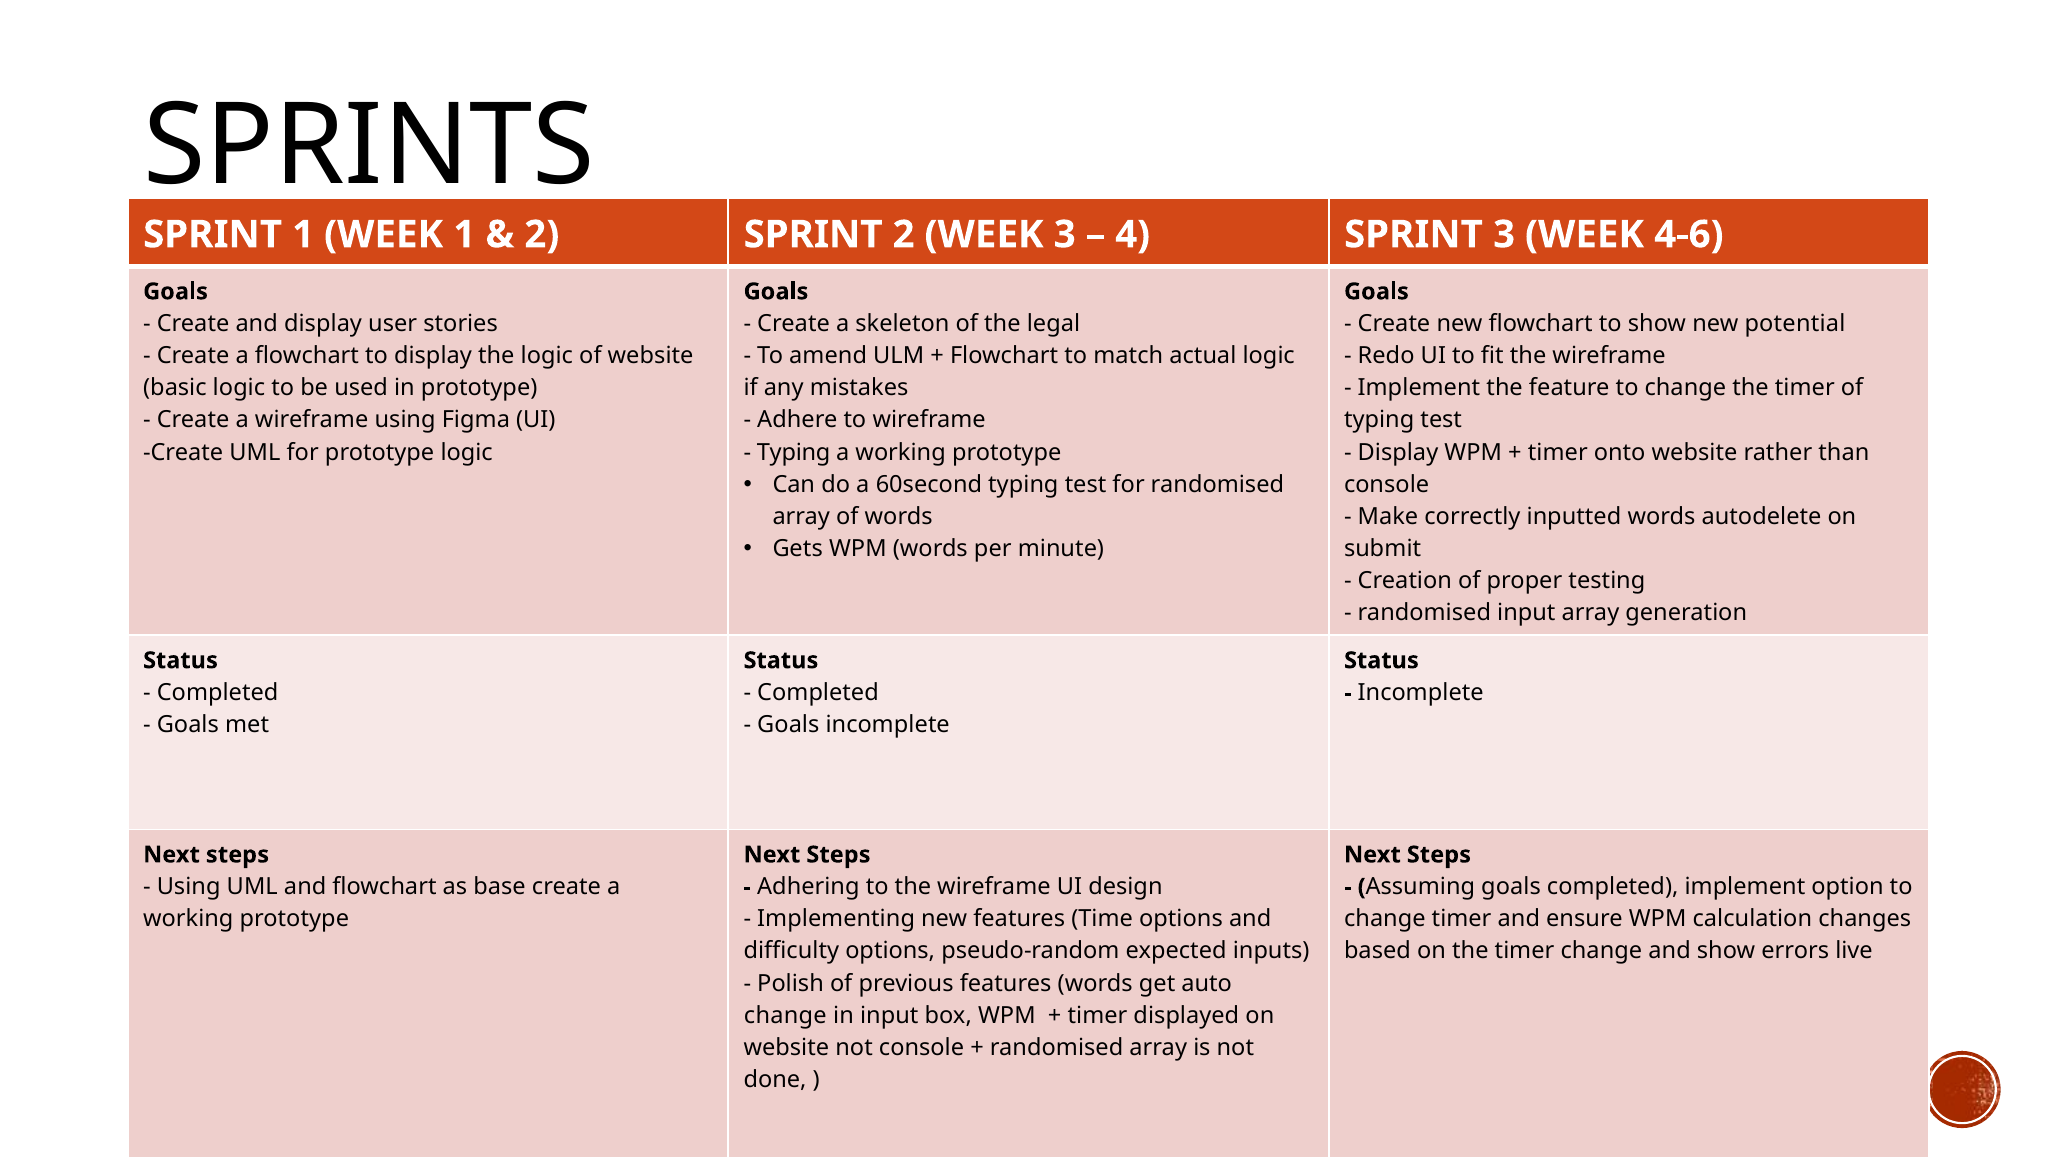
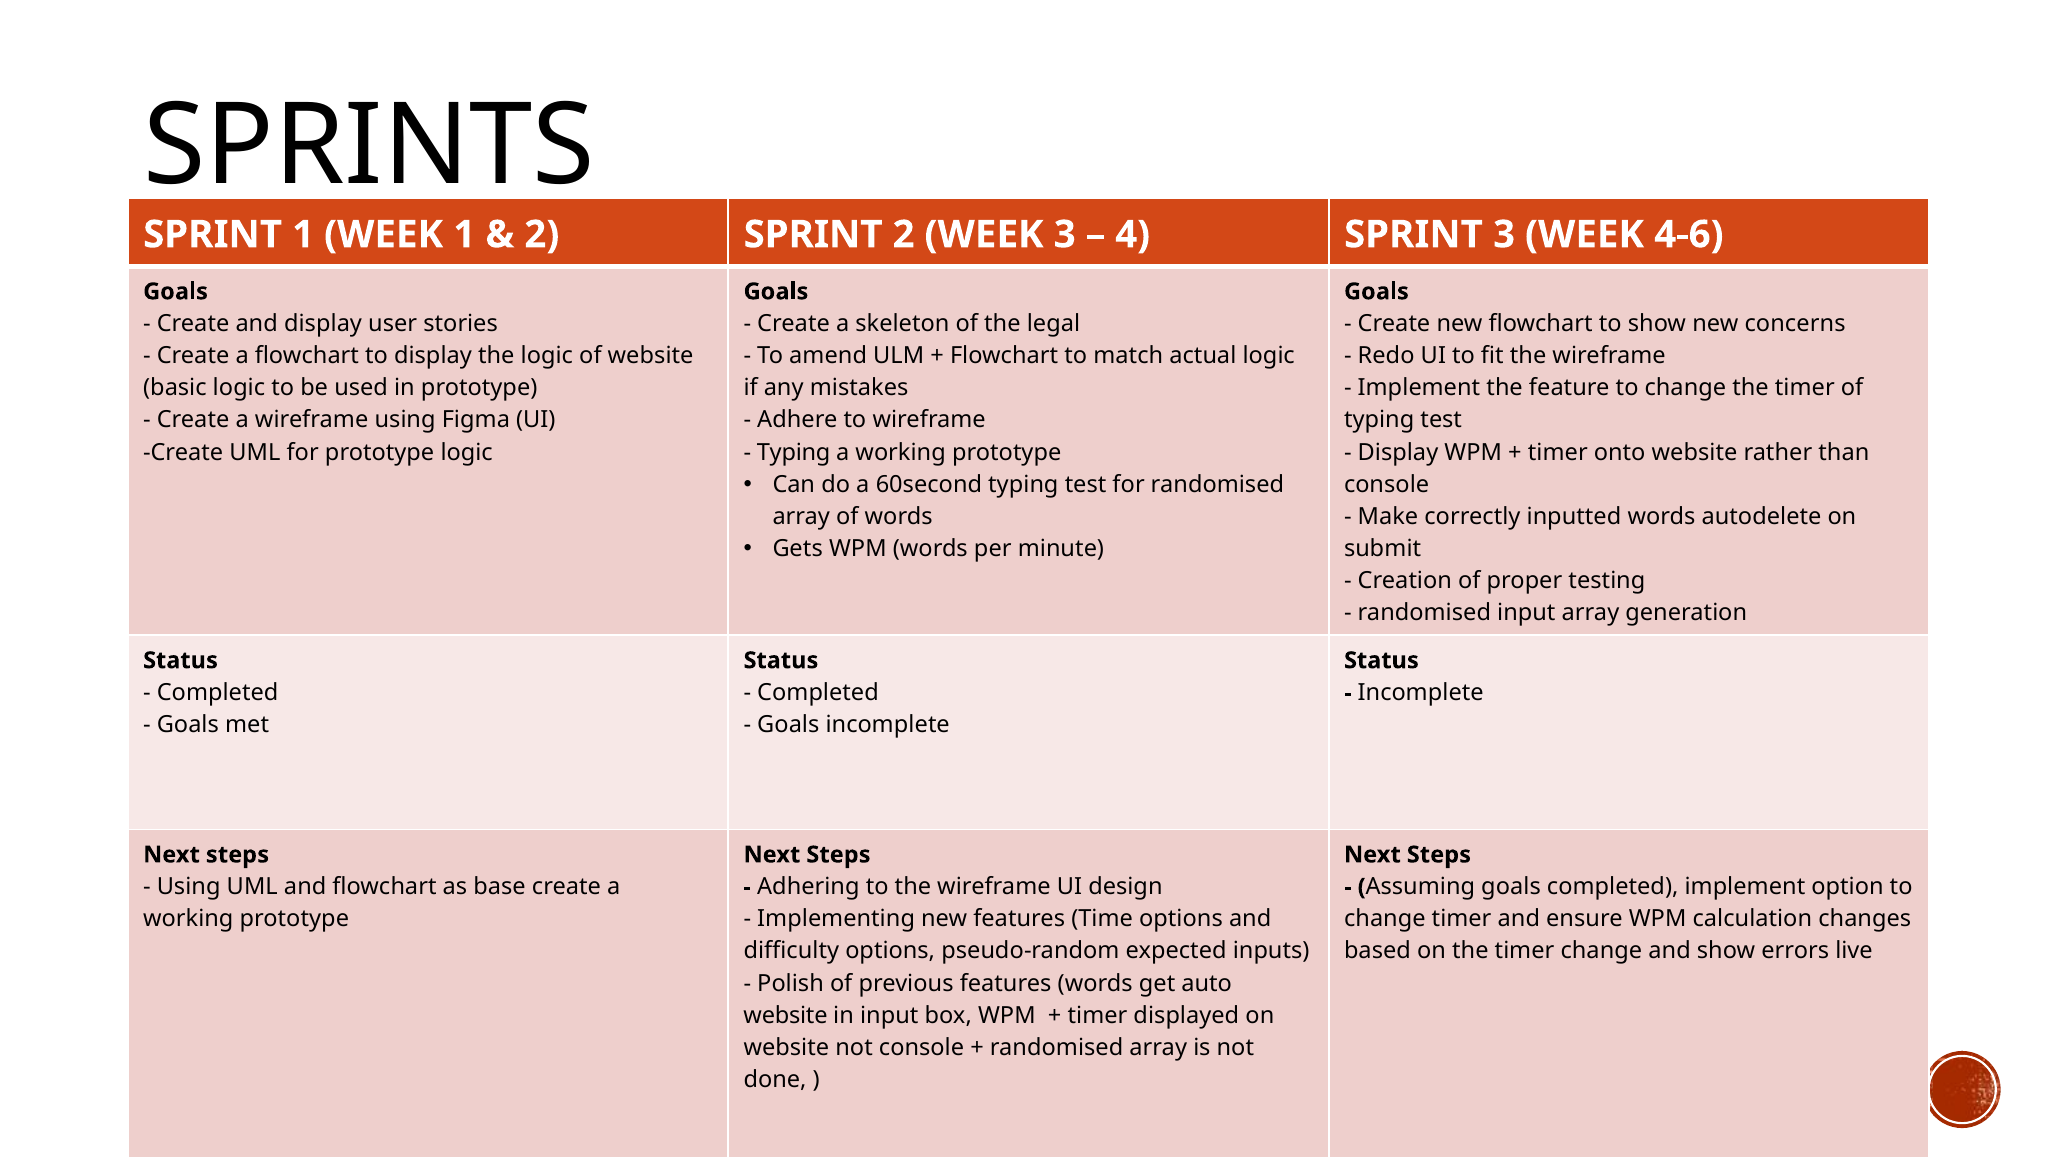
potential: potential -> concerns
change at (785, 1015): change -> website
